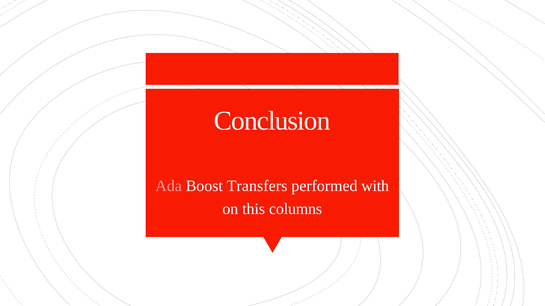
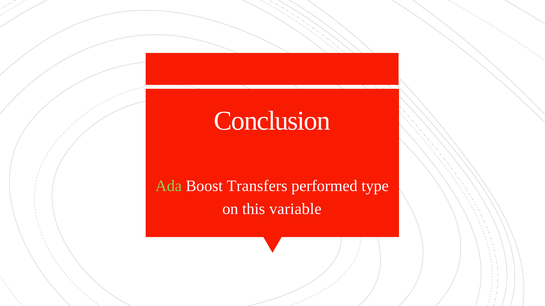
Ada colour: pink -> light green
with: with -> type
columns: columns -> variable
